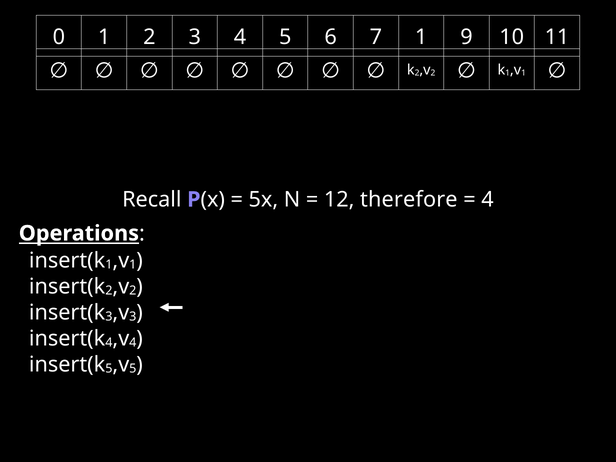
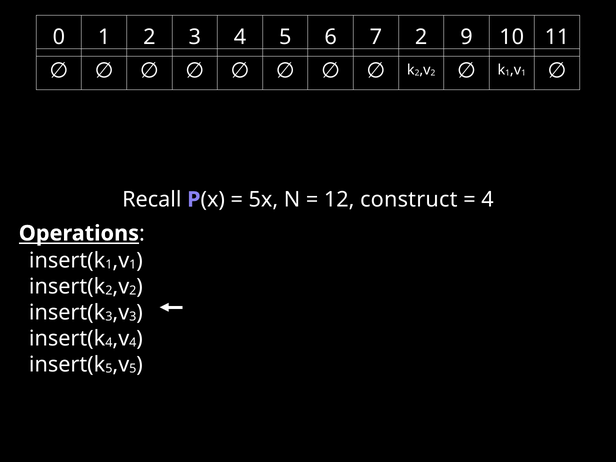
7 1: 1 -> 2
therefore: therefore -> construct
